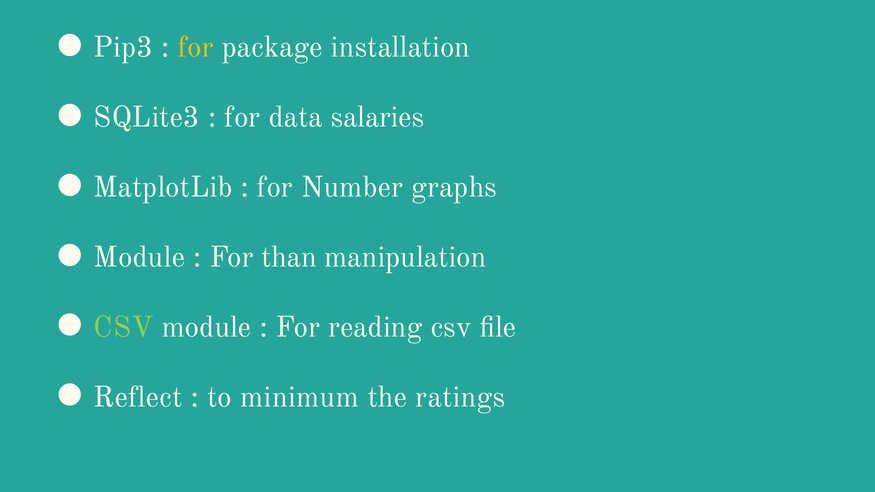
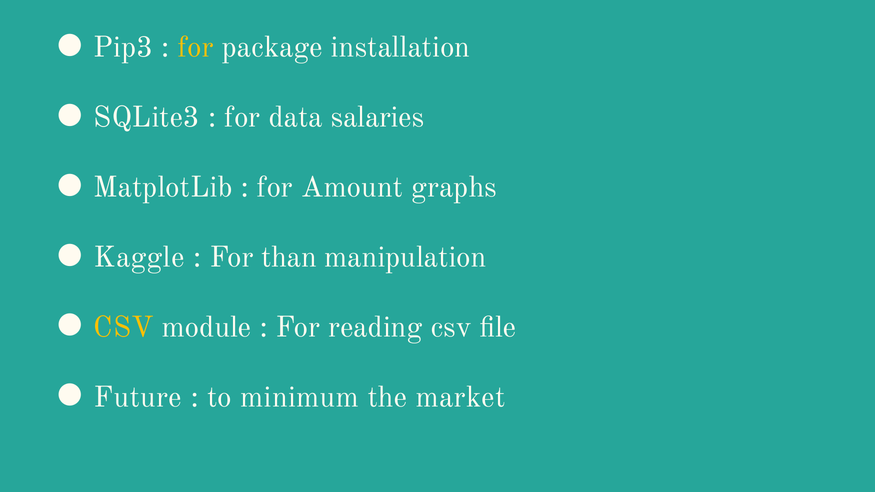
Number: Number -> Amount
Module at (139, 257): Module -> Kaggle
CSV at (124, 327) colour: light green -> yellow
Reflect: Reflect -> Future
ratings: ratings -> market
